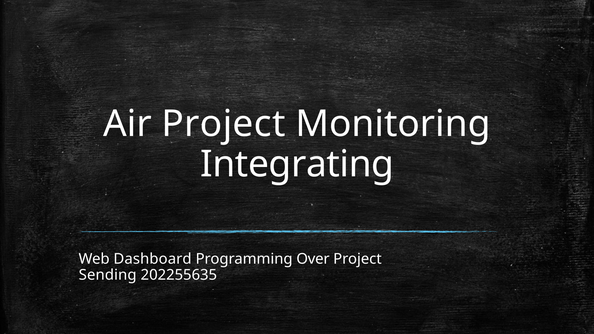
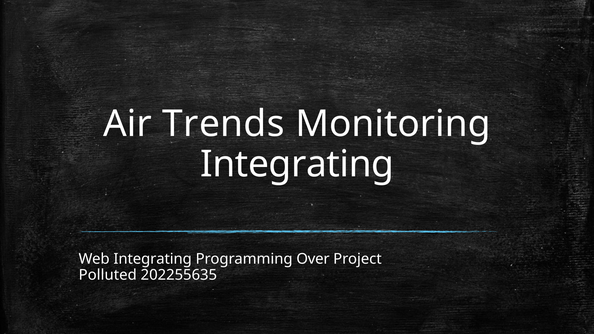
Air Project: Project -> Trends
Web Dashboard: Dashboard -> Integrating
Sending: Sending -> Polluted
